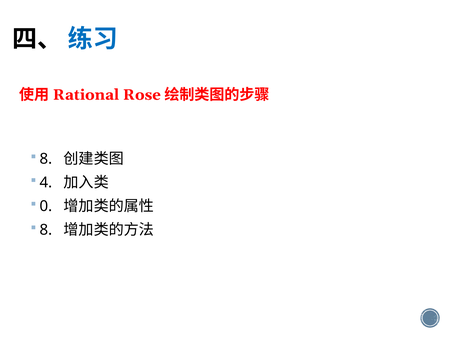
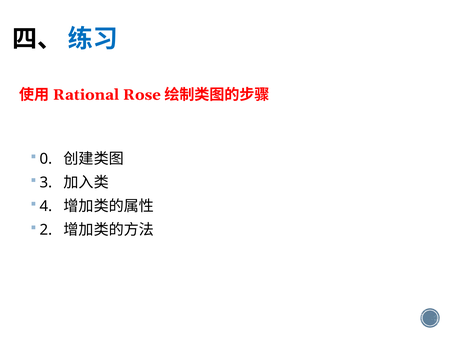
8 at (46, 159): 8 -> 0
4: 4 -> 3
0: 0 -> 4
8 at (46, 230): 8 -> 2
